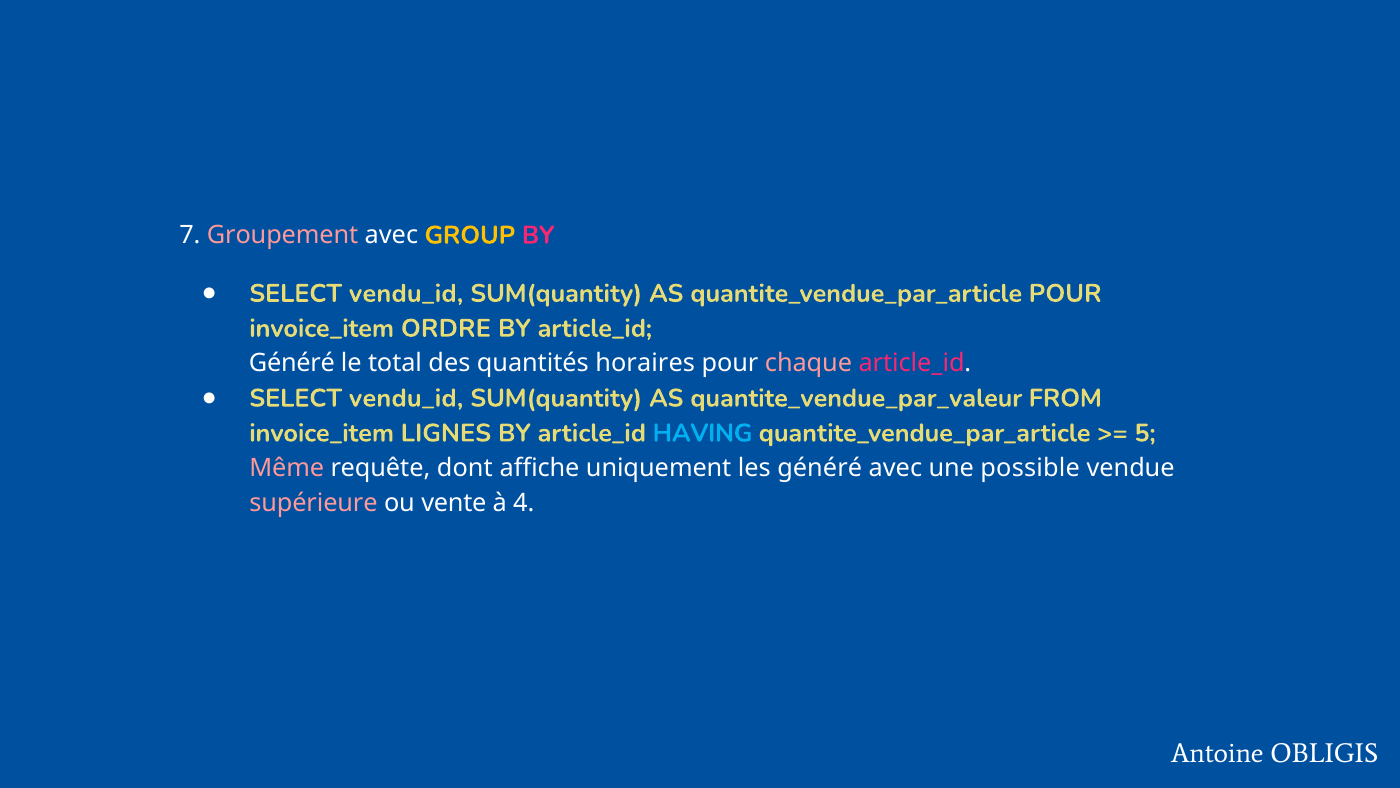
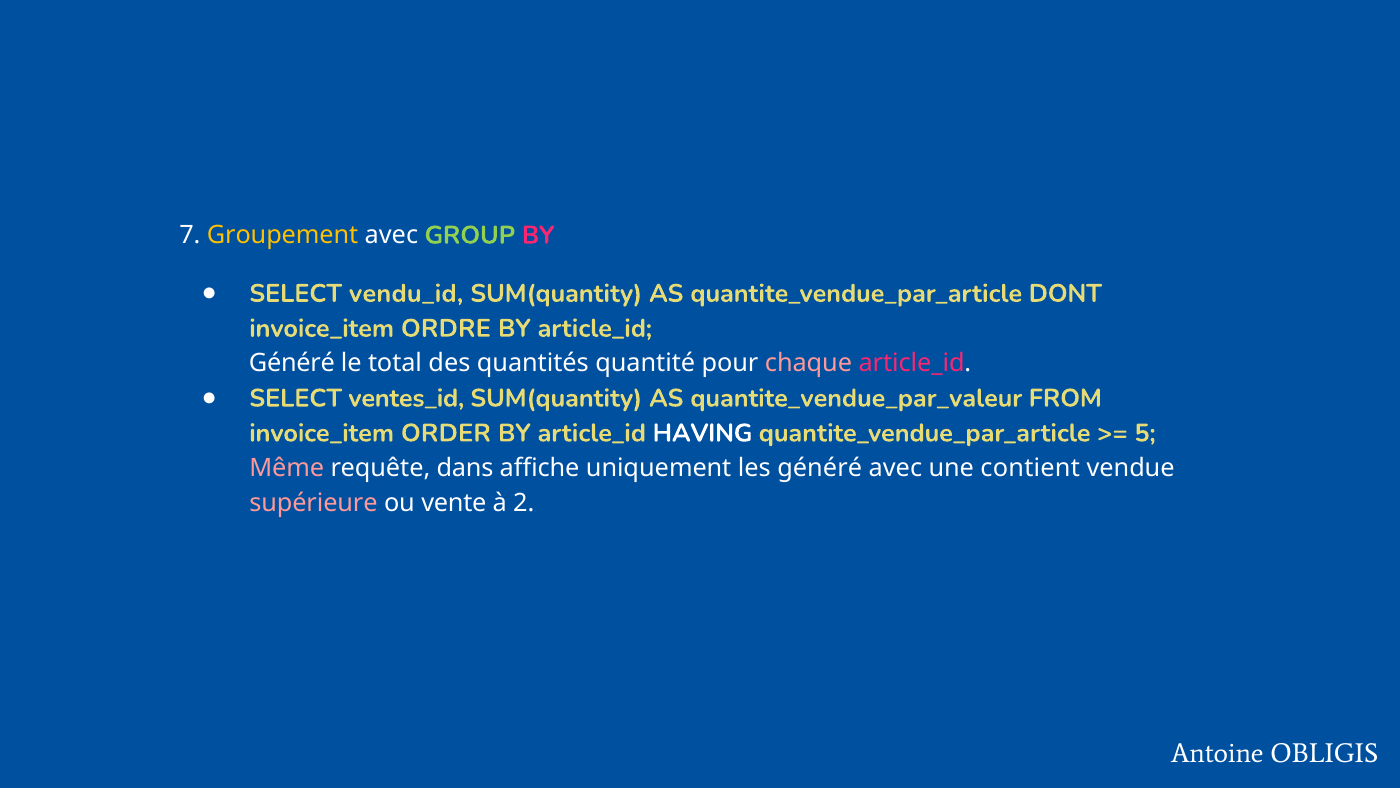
Groupement colour: pink -> yellow
GROUP colour: yellow -> light green
quantite_vendue_par_article POUR: POUR -> DONT
horaires: horaires -> quantité
vendu_id at (406, 398): vendu_id -> ventes_id
LIGNES: LIGNES -> ORDER
HAVING colour: light blue -> white
dont: dont -> dans
possible: possible -> contient
4: 4 -> 2
